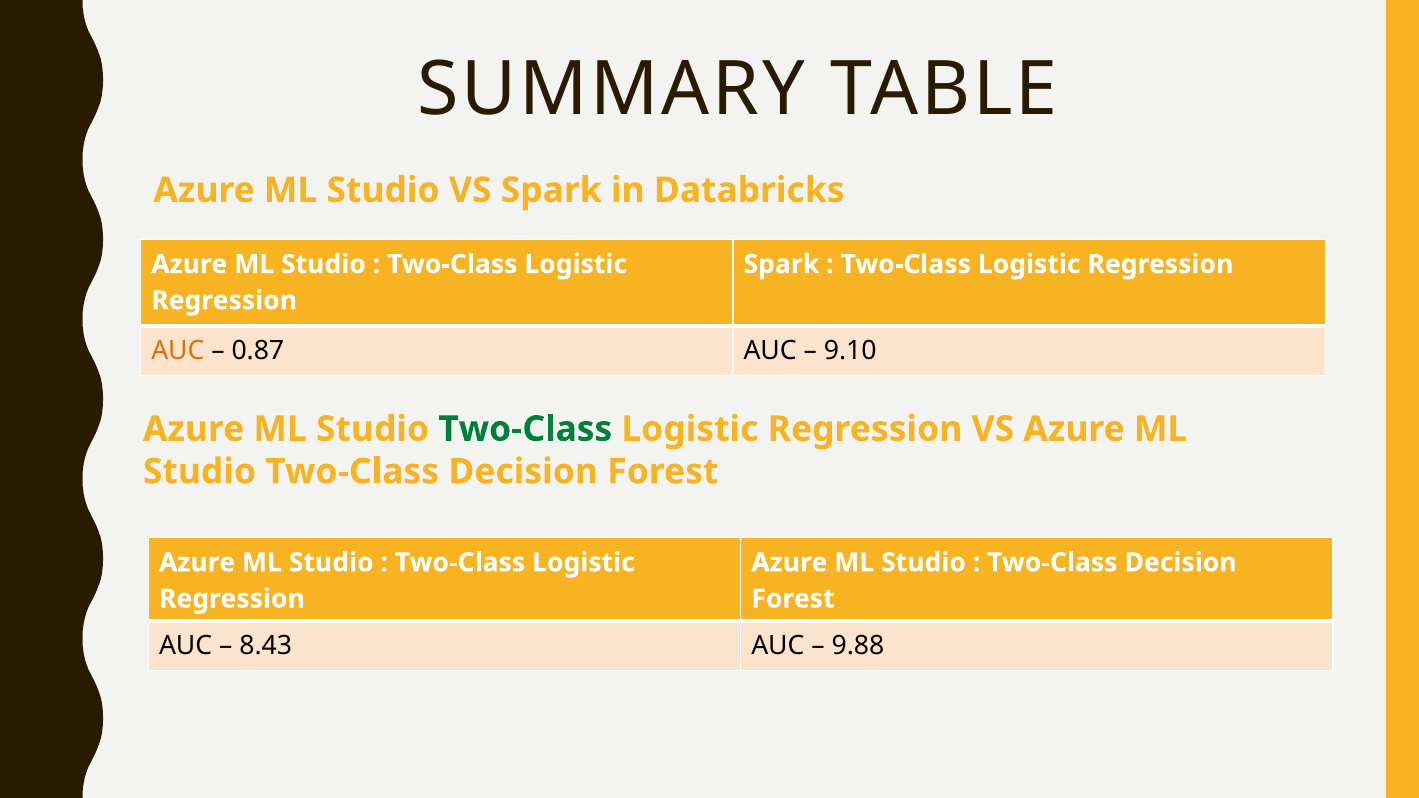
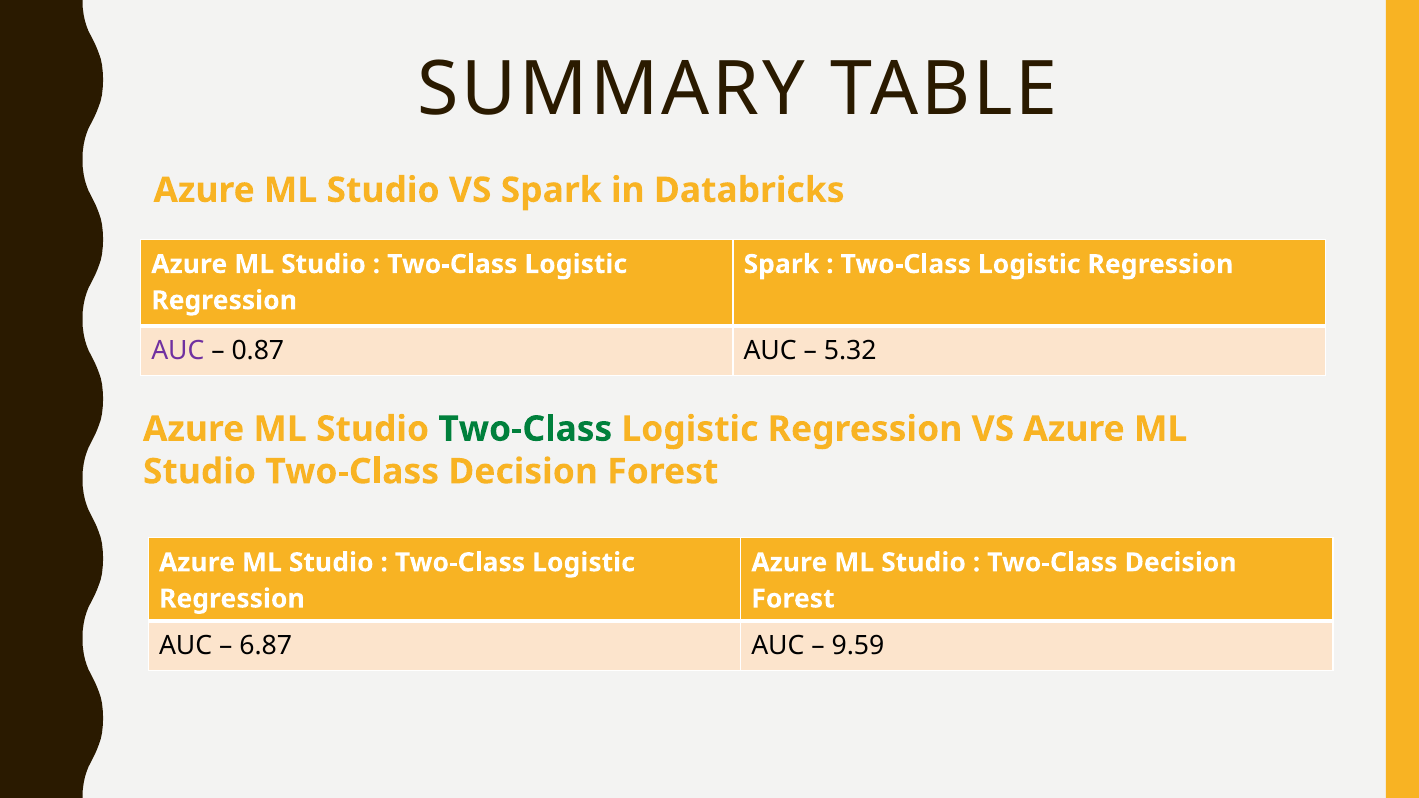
AUC at (178, 351) colour: orange -> purple
9.10: 9.10 -> 5.32
8.43: 8.43 -> 6.87
9.88: 9.88 -> 9.59
